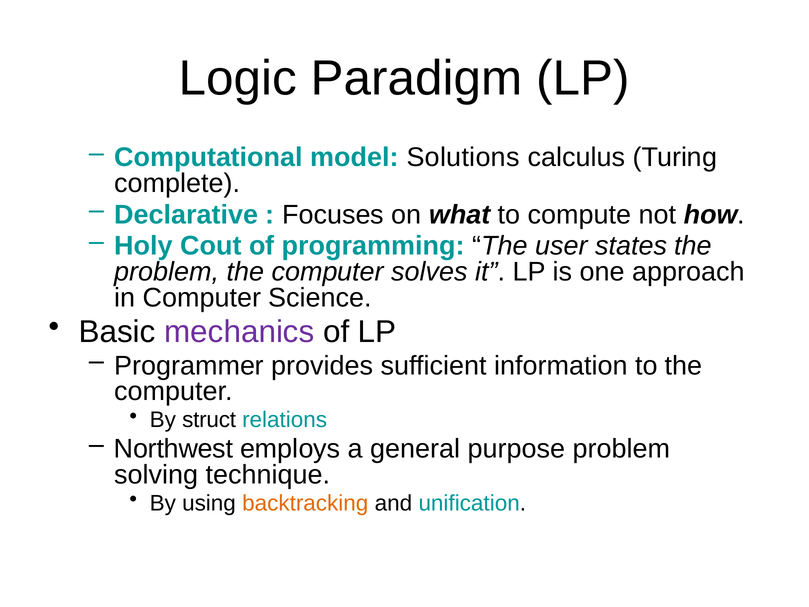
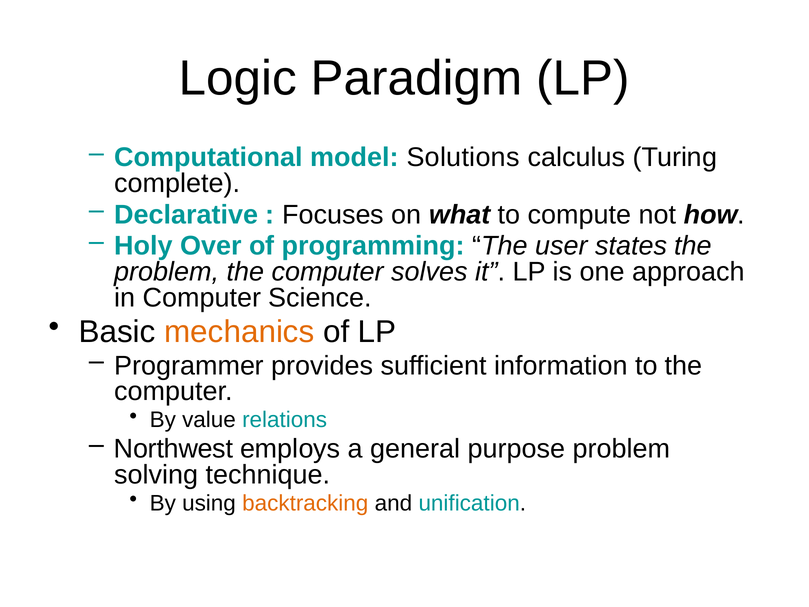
Cout: Cout -> Over
mechanics colour: purple -> orange
struct: struct -> value
